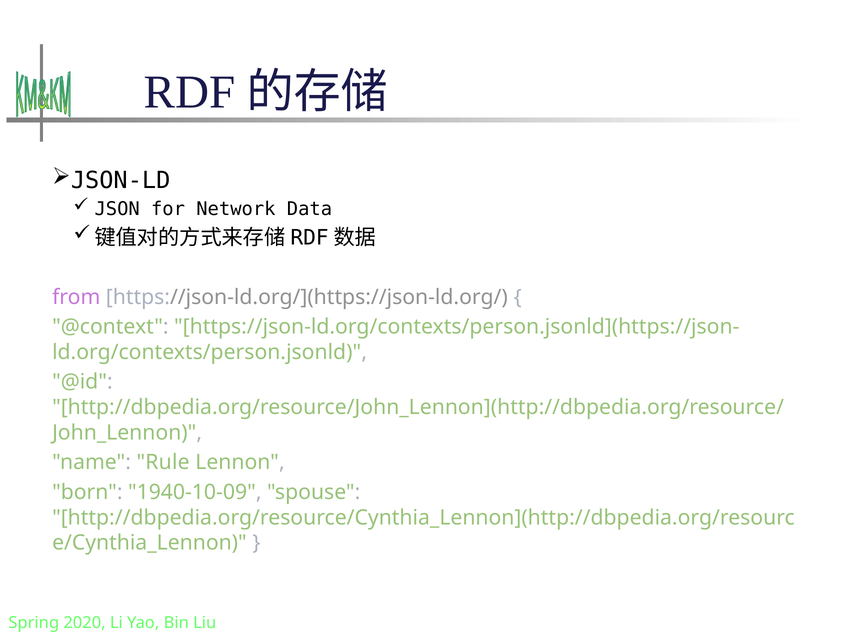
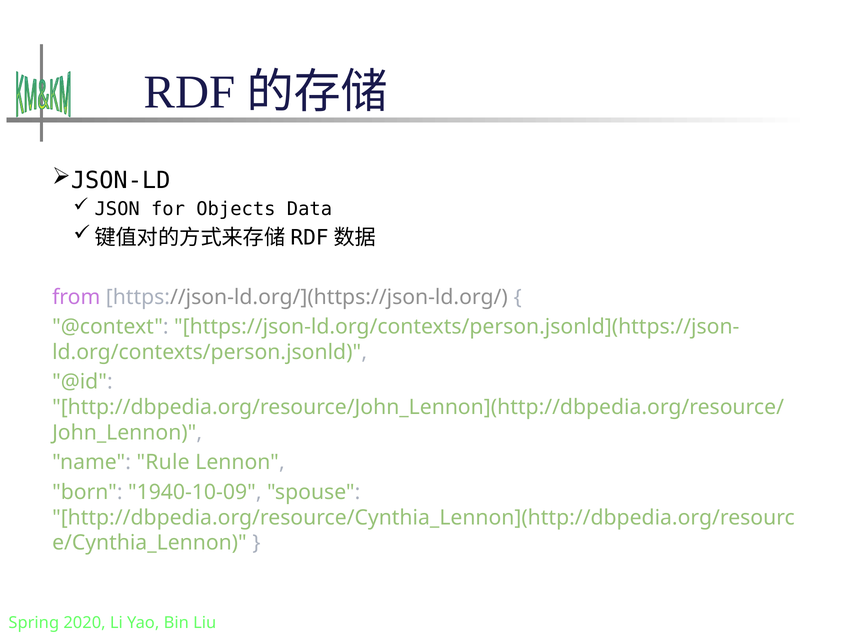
Network: Network -> Objects
